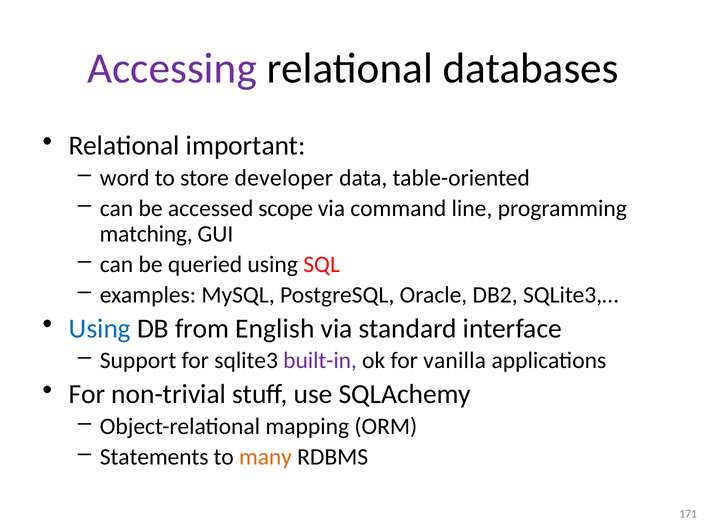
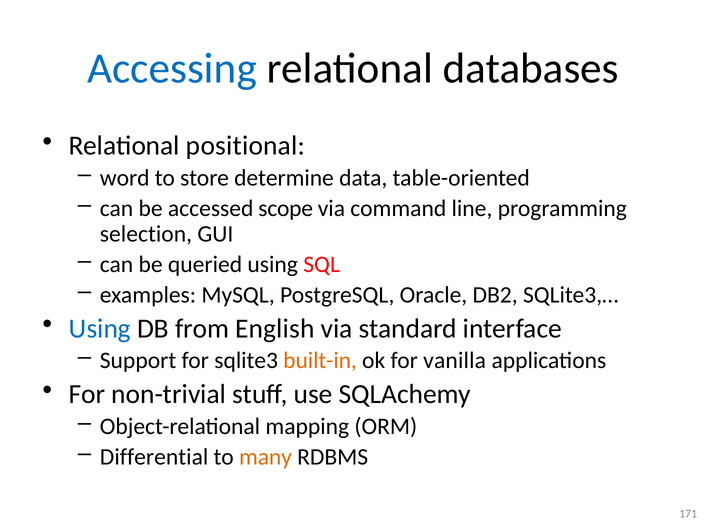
Accessing colour: purple -> blue
important: important -> positional
developer: developer -> determine
matching: matching -> selection
built-in colour: purple -> orange
Statements: Statements -> Differential
